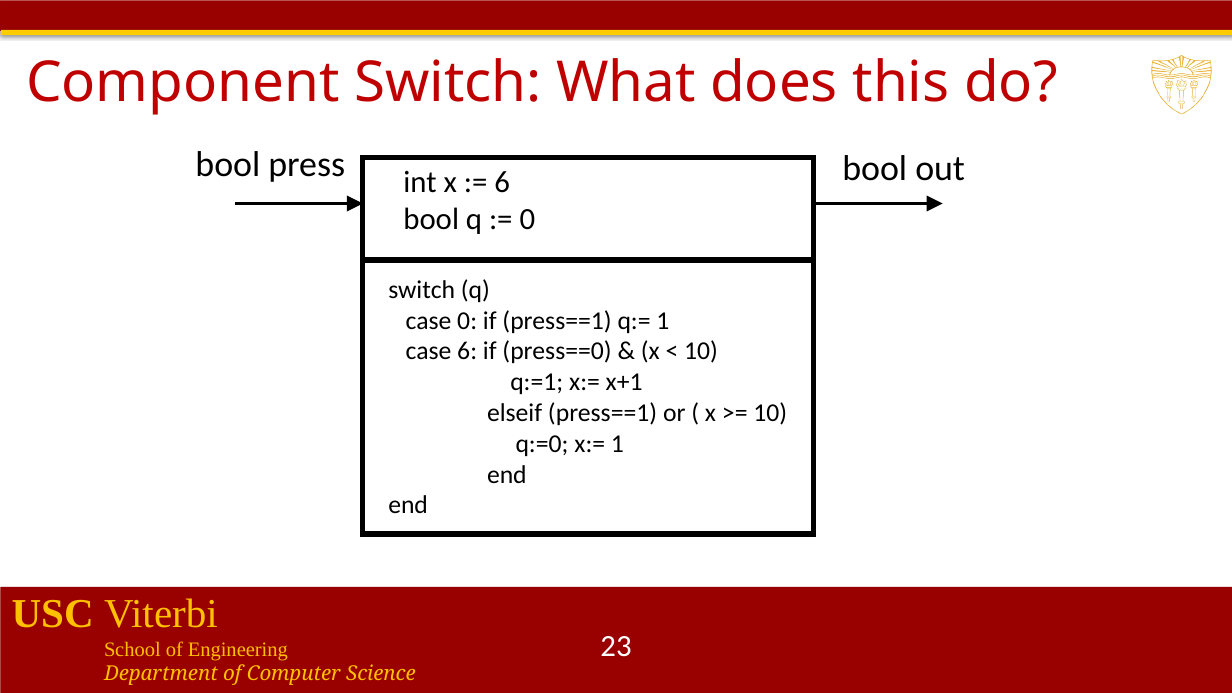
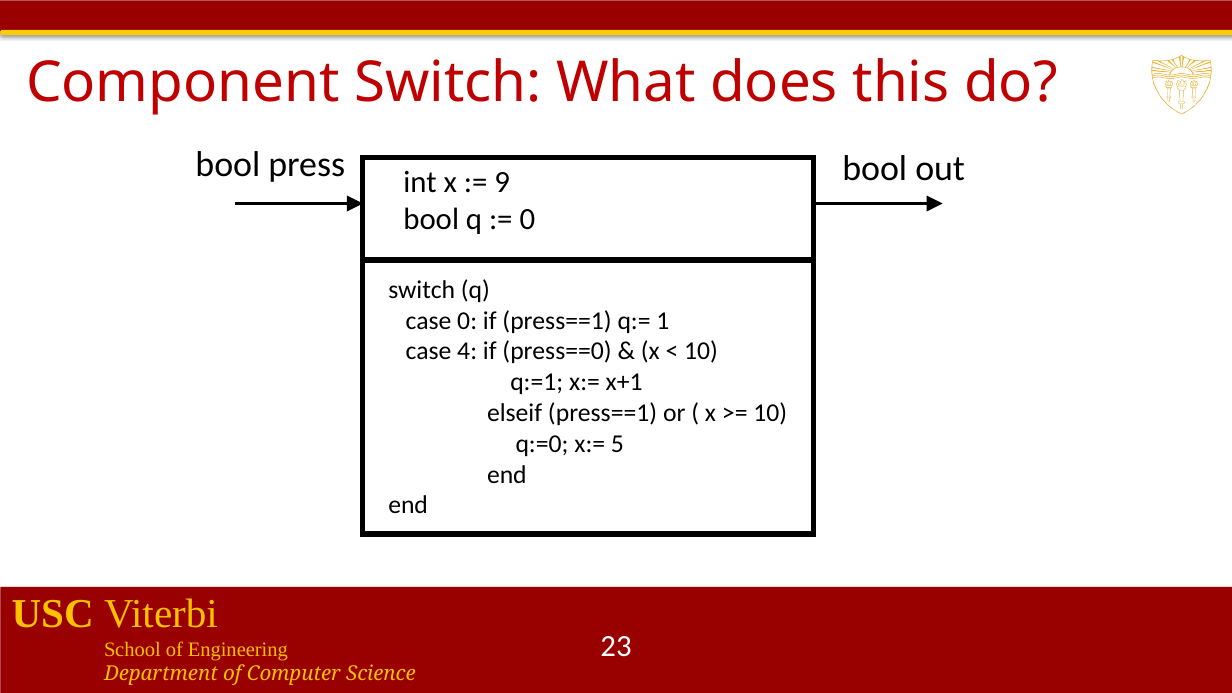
6 at (502, 182): 6 -> 9
case 6: 6 -> 4
x:= 1: 1 -> 5
